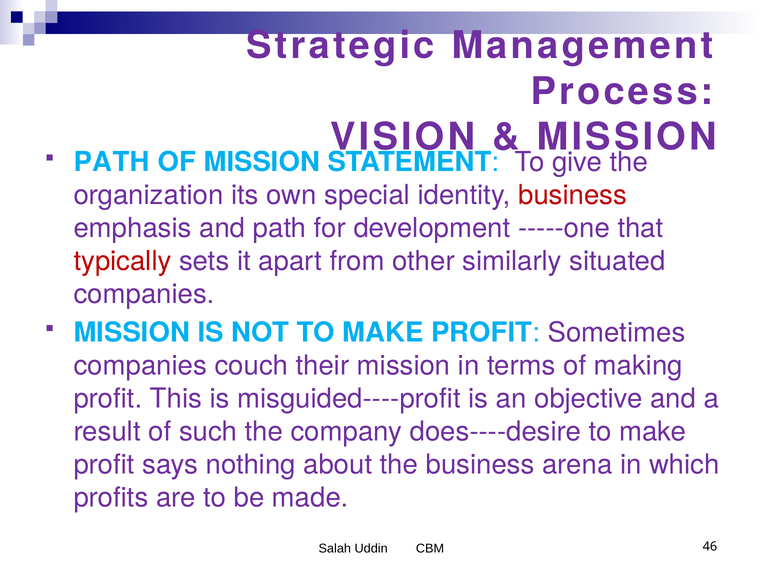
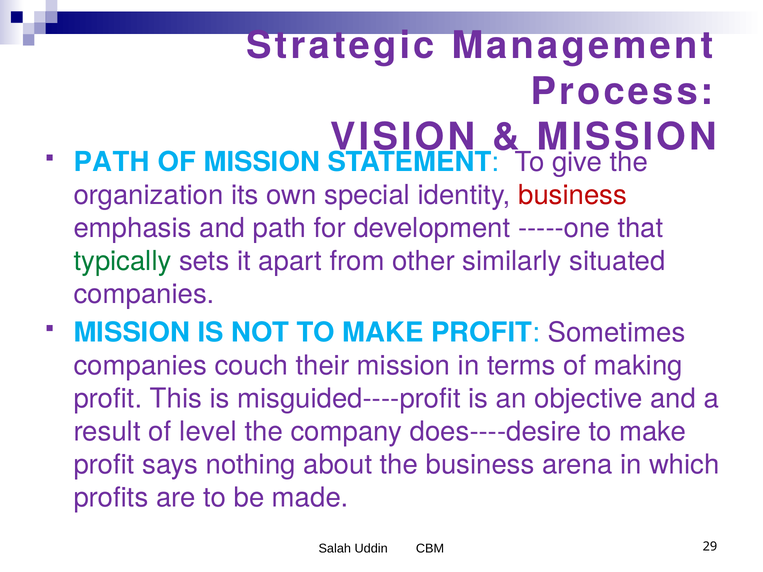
typically colour: red -> green
such: such -> level
46: 46 -> 29
